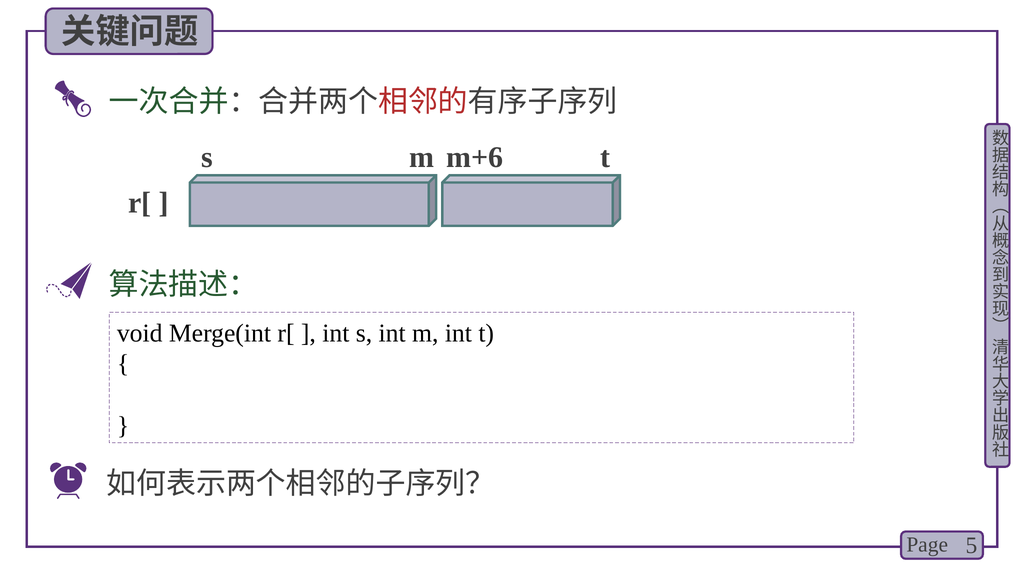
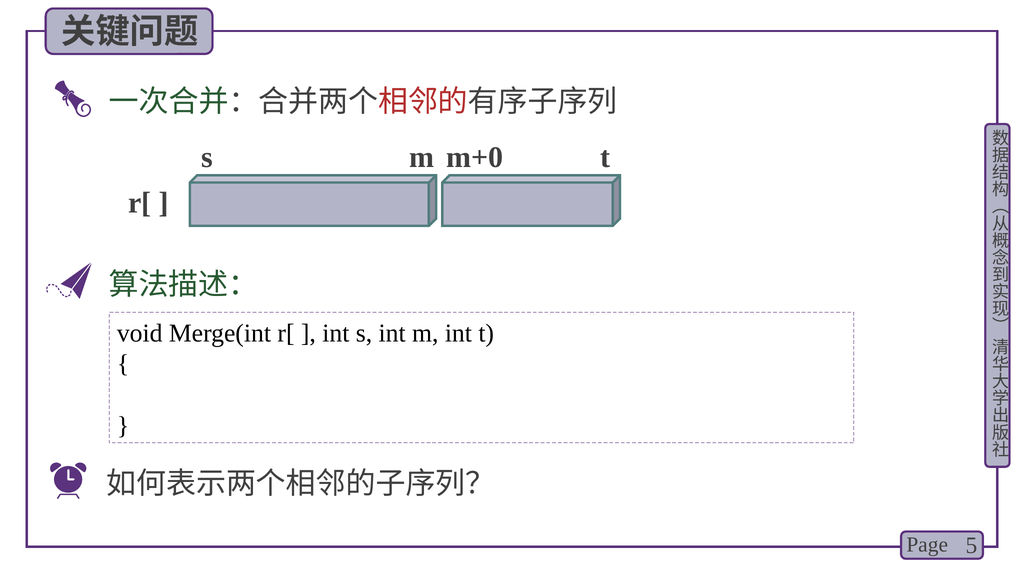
m+6: m+6 -> m+0
